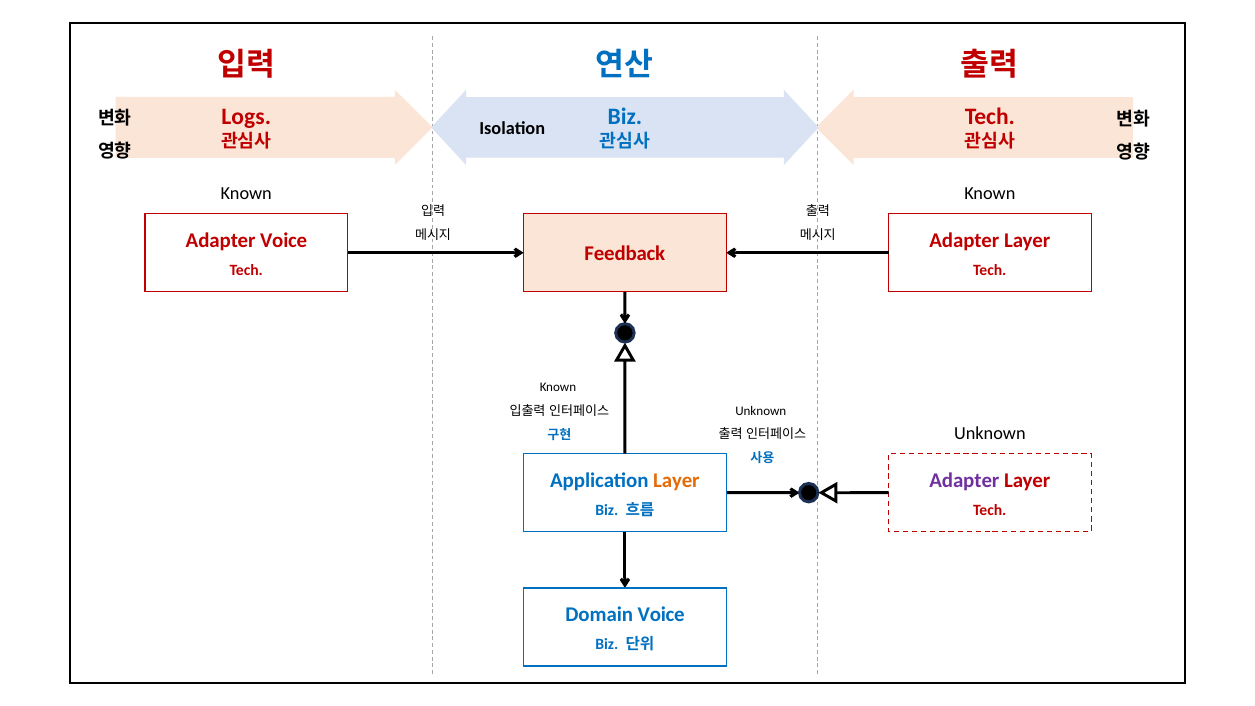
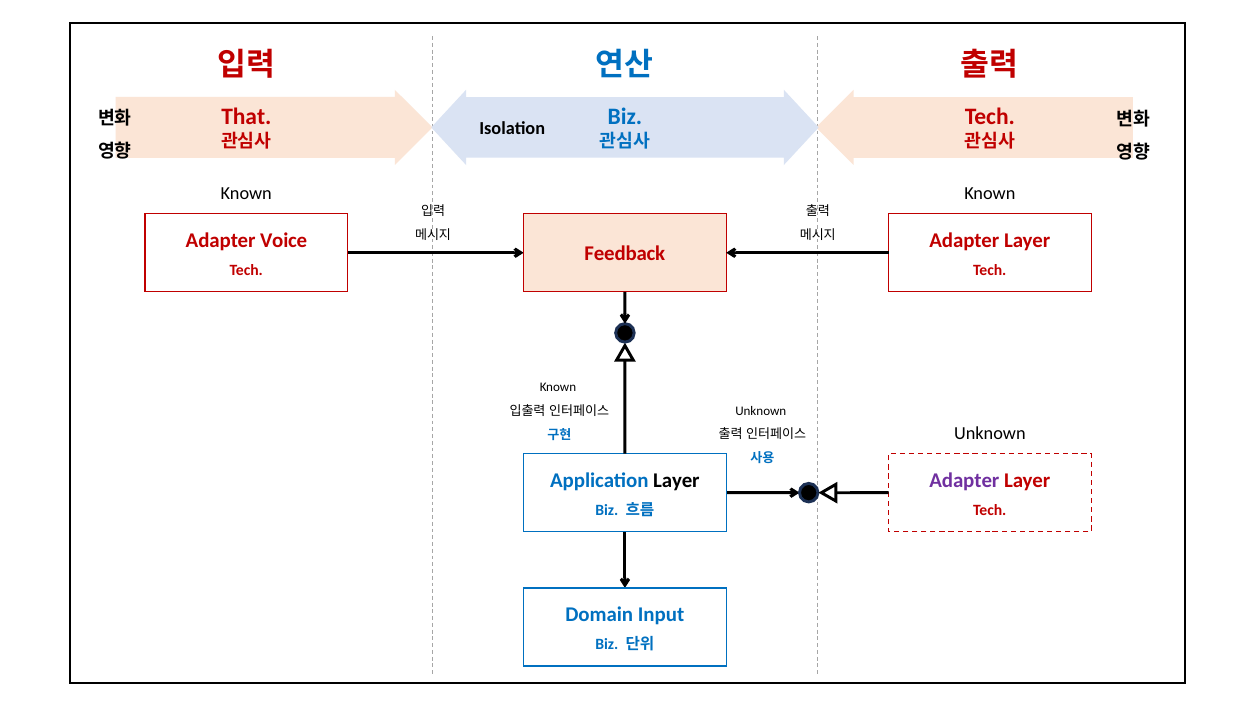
Logs: Logs -> That
Layer at (676, 480) colour: orange -> black
Domain Voice: Voice -> Input
